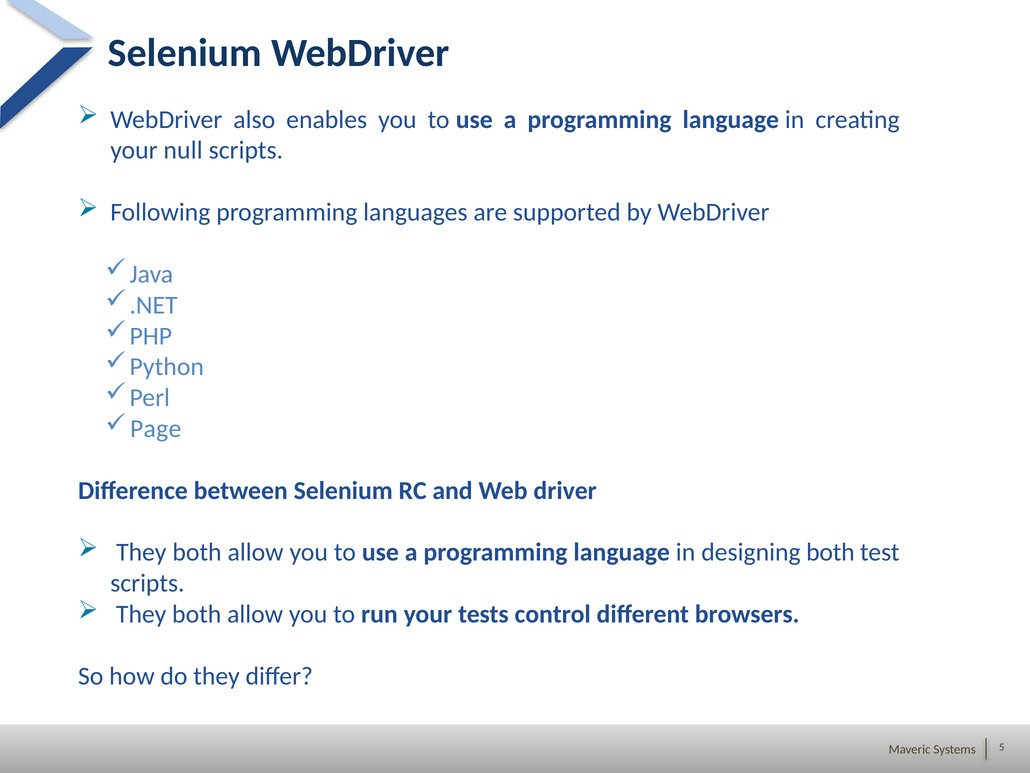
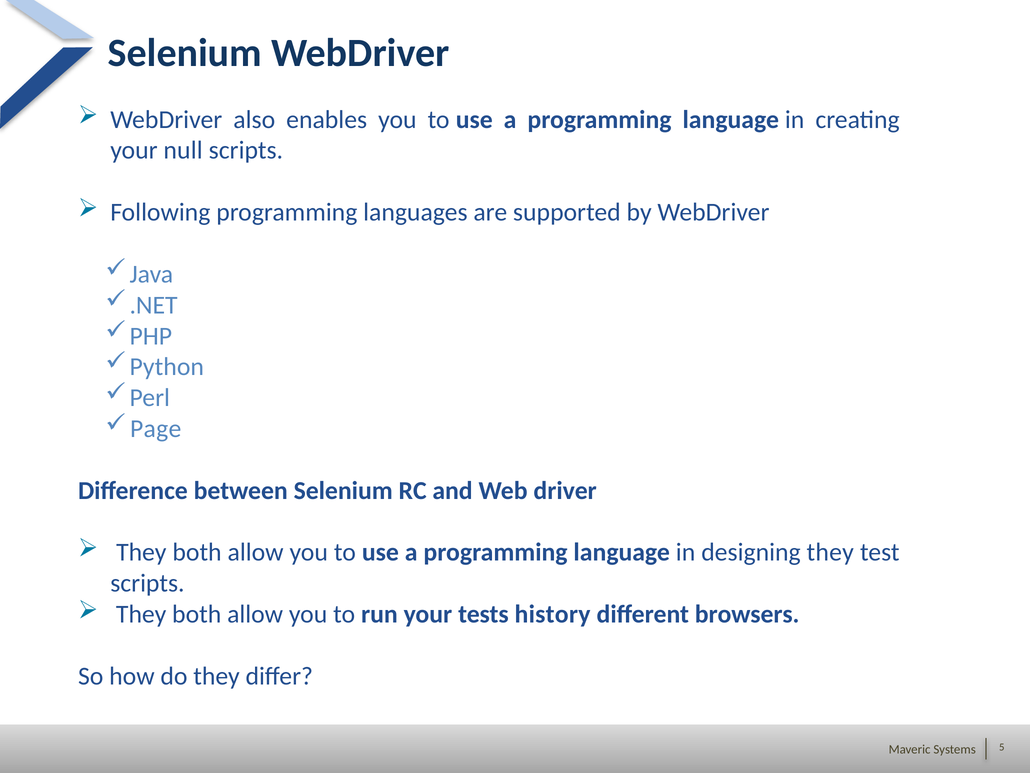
designing both: both -> they
control: control -> history
